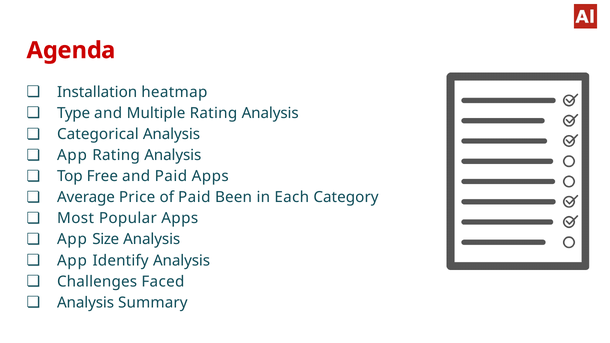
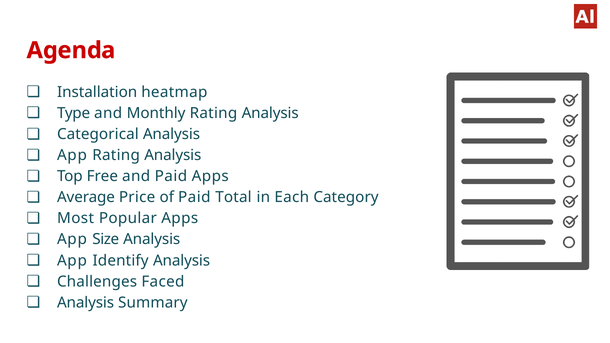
Multiple: Multiple -> Monthly
Been: Been -> Total
